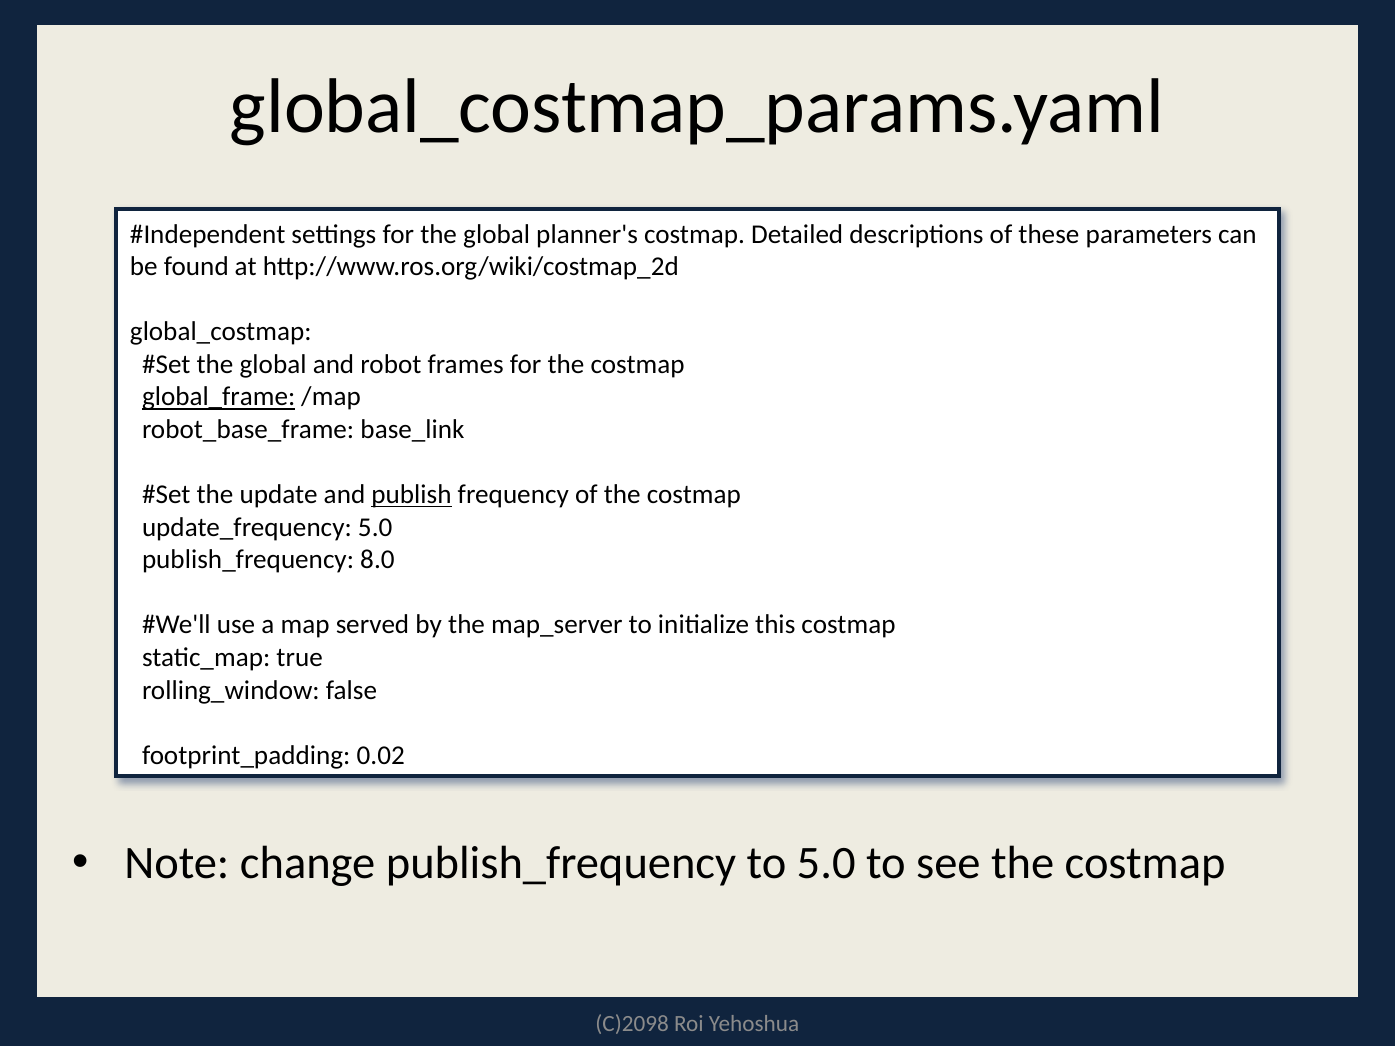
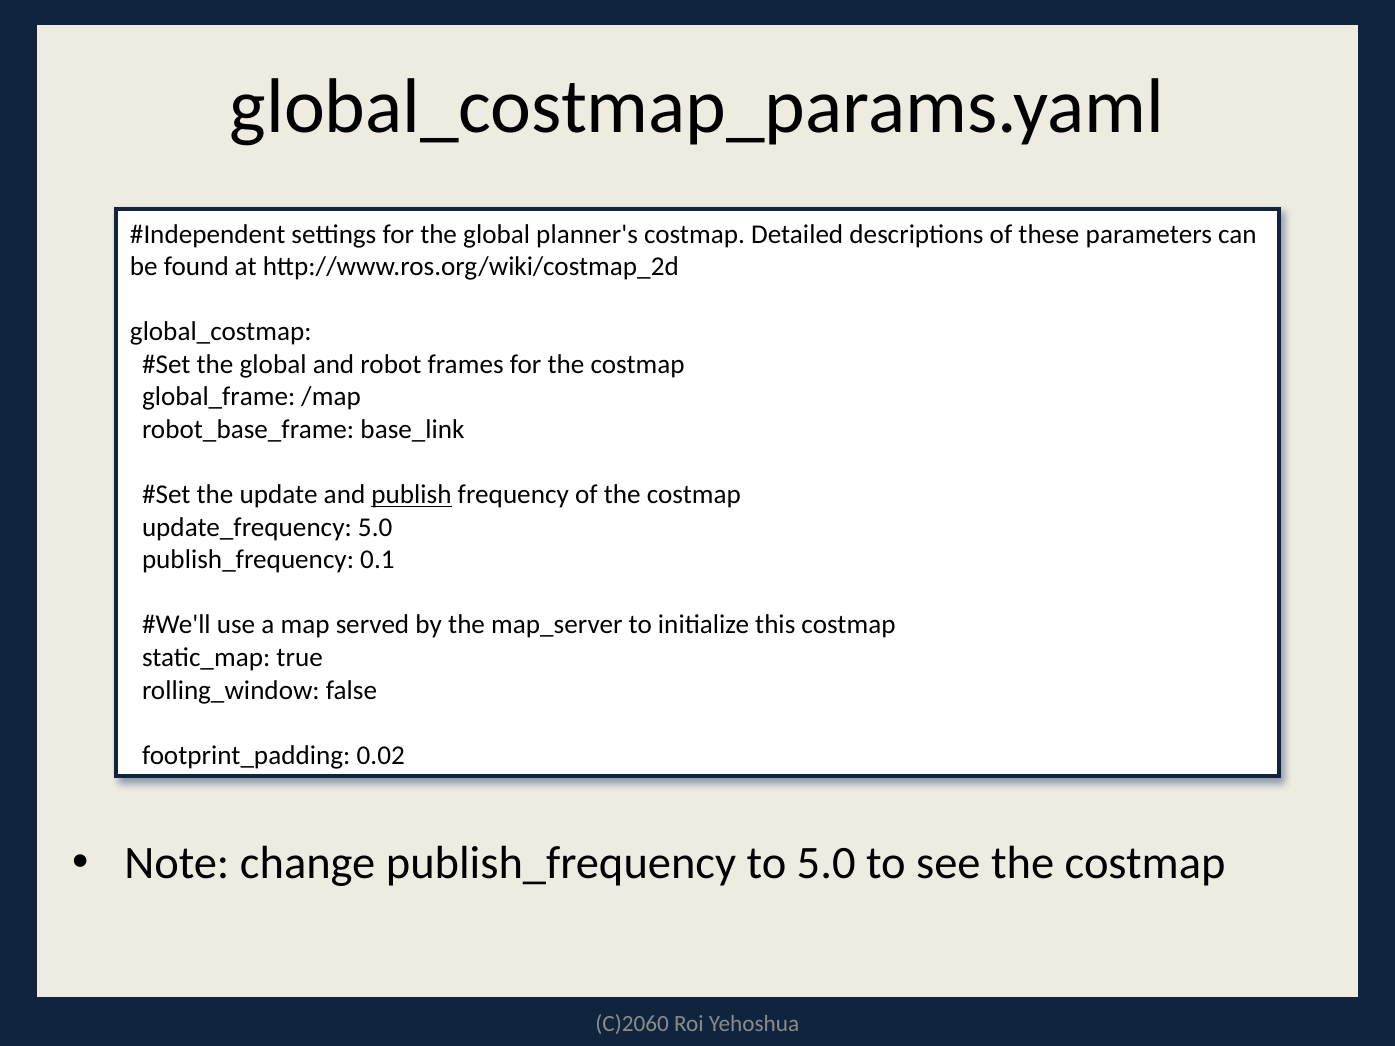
global_frame underline: present -> none
8.0: 8.0 -> 0.1
C)2098: C)2098 -> C)2060
